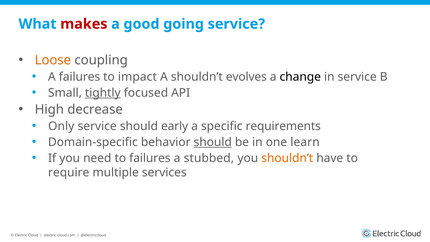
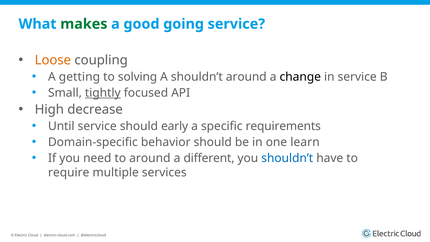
makes colour: red -> green
A failures: failures -> getting
impact: impact -> solving
shouldn’t evolves: evolves -> around
Only: Only -> Until
should at (213, 142) underline: present -> none
to failures: failures -> around
stubbed: stubbed -> different
shouldn’t at (287, 158) colour: orange -> blue
